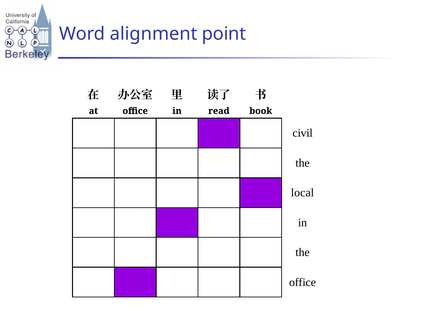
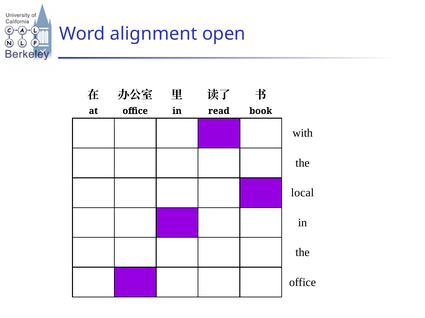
point: point -> open
civil: civil -> with
